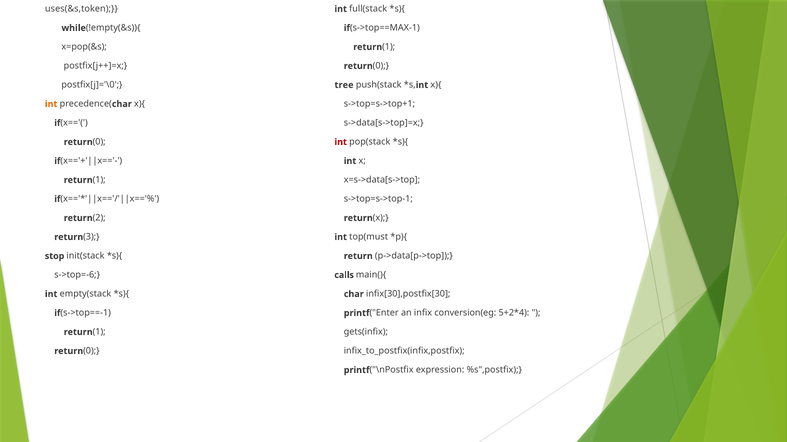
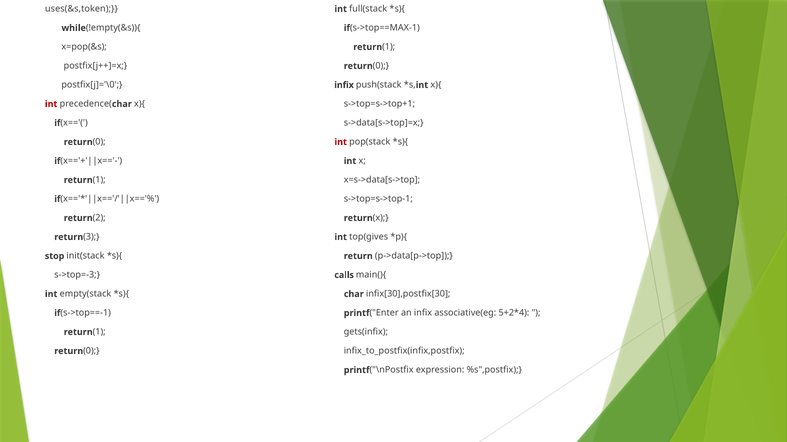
tree at (344, 85): tree -> infix
int at (51, 104) colour: orange -> red
top(must: top(must -> top(gives
s->top=-6: s->top=-6 -> s->top=-3
conversion(eg: conversion(eg -> associative(eg
